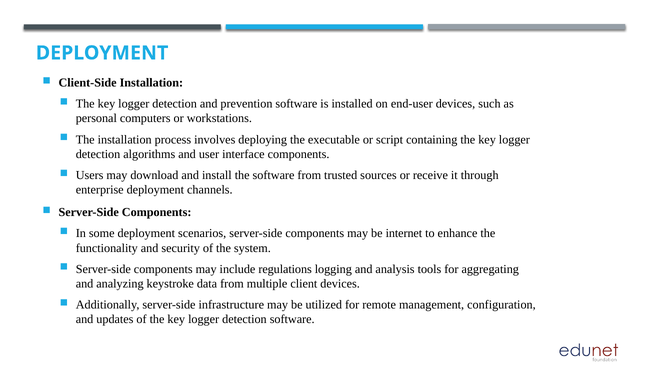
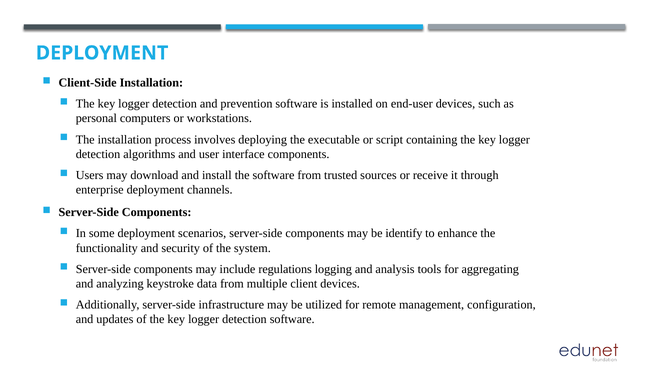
internet: internet -> identify
